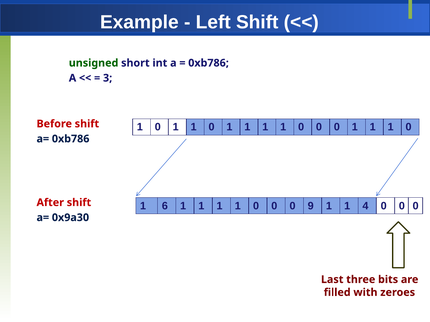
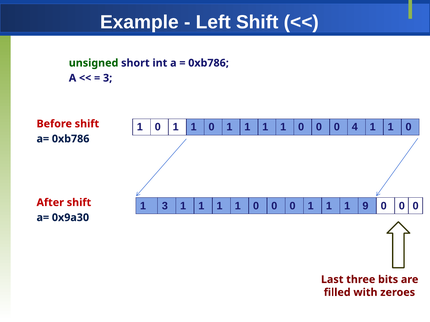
0 0 1: 1 -> 4
1 6: 6 -> 3
0 0 9: 9 -> 1
4: 4 -> 9
